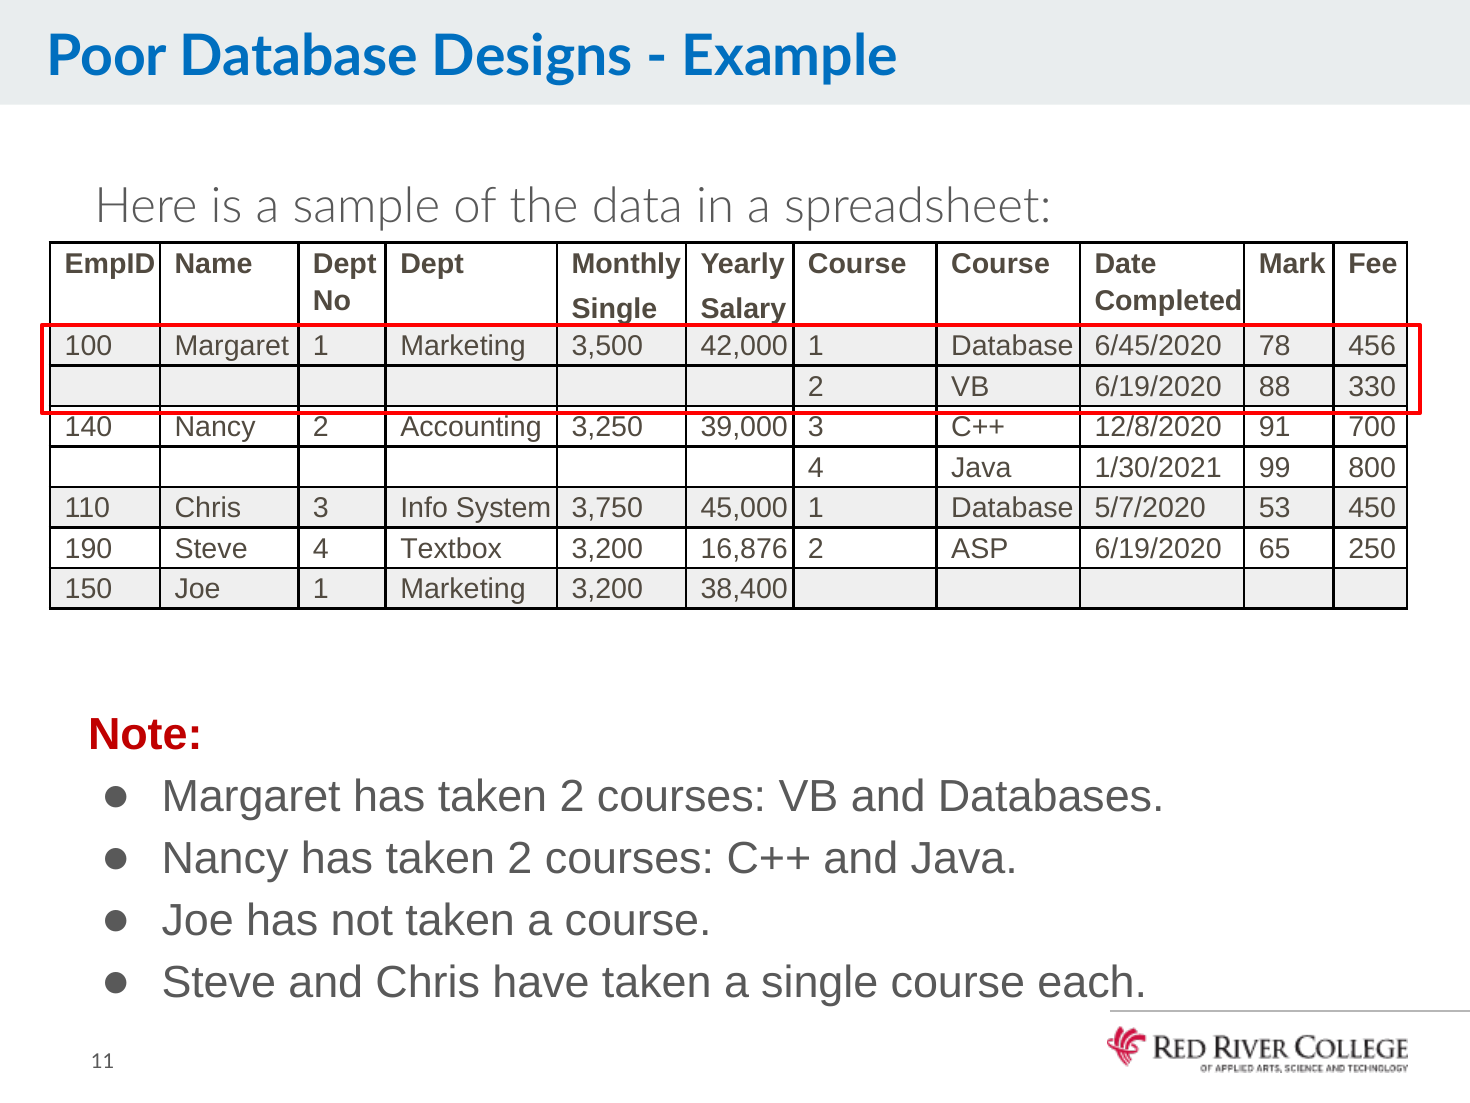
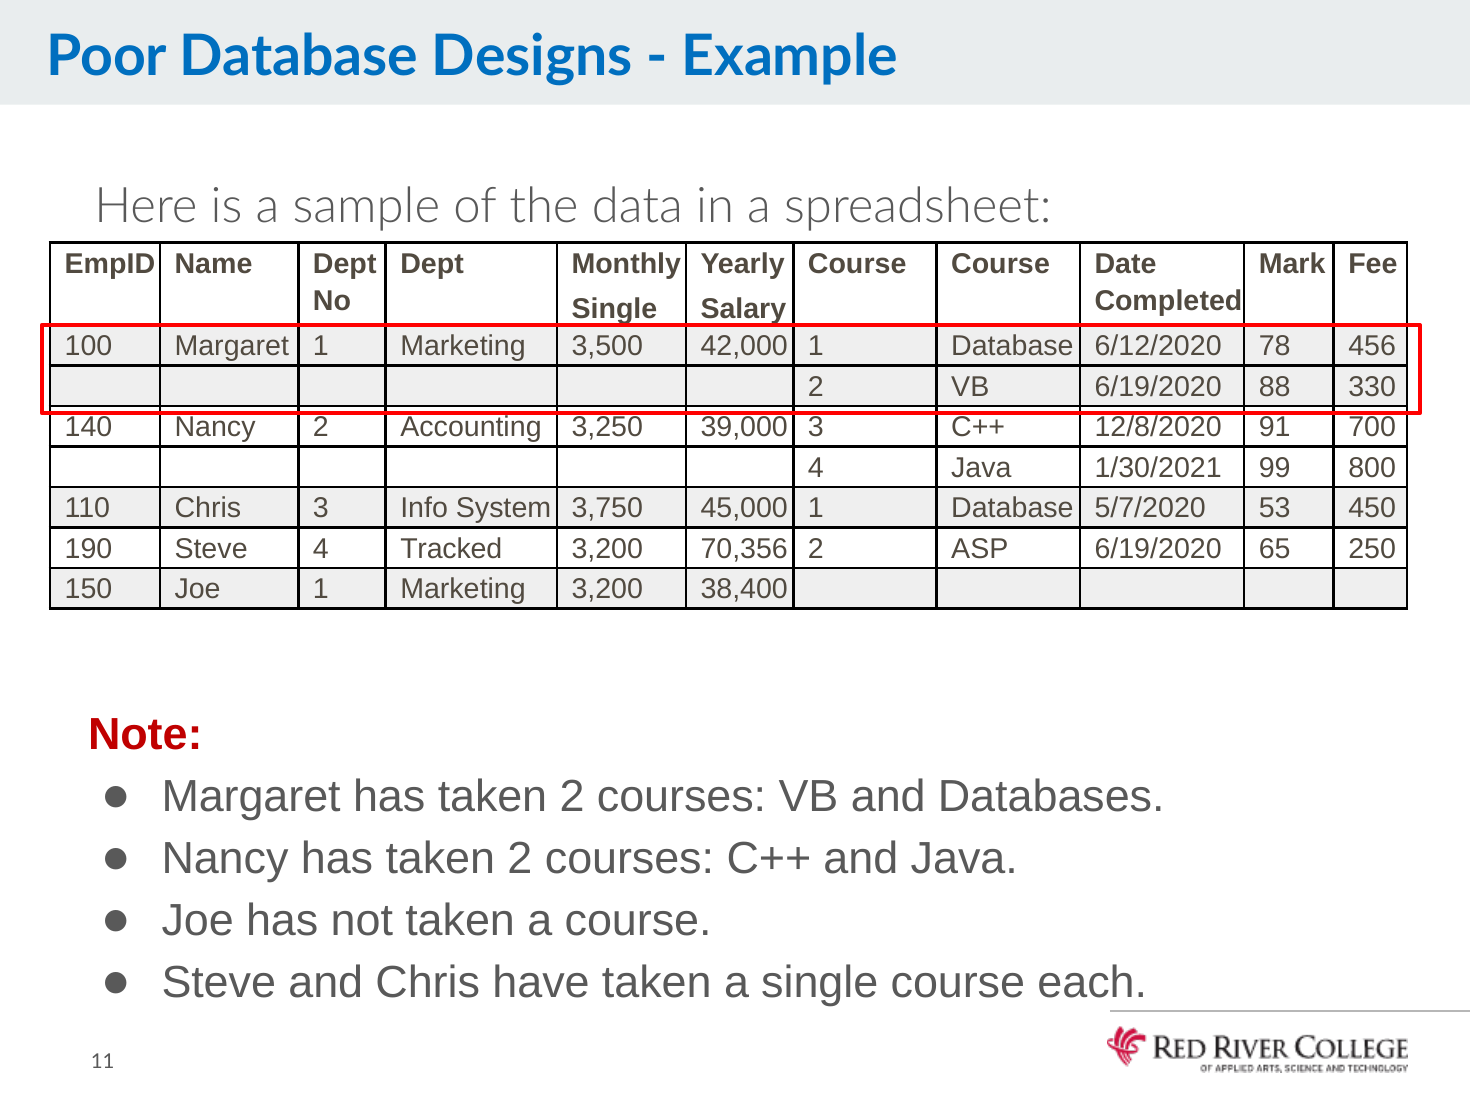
6/45/2020: 6/45/2020 -> 6/12/2020
Textbox: Textbox -> Tracked
16,876: 16,876 -> 70,356
